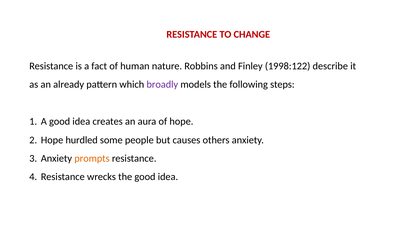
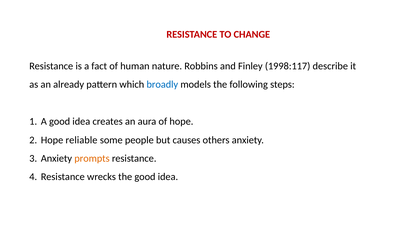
1998:122: 1998:122 -> 1998:117
broadly colour: purple -> blue
hurdled: hurdled -> reliable
